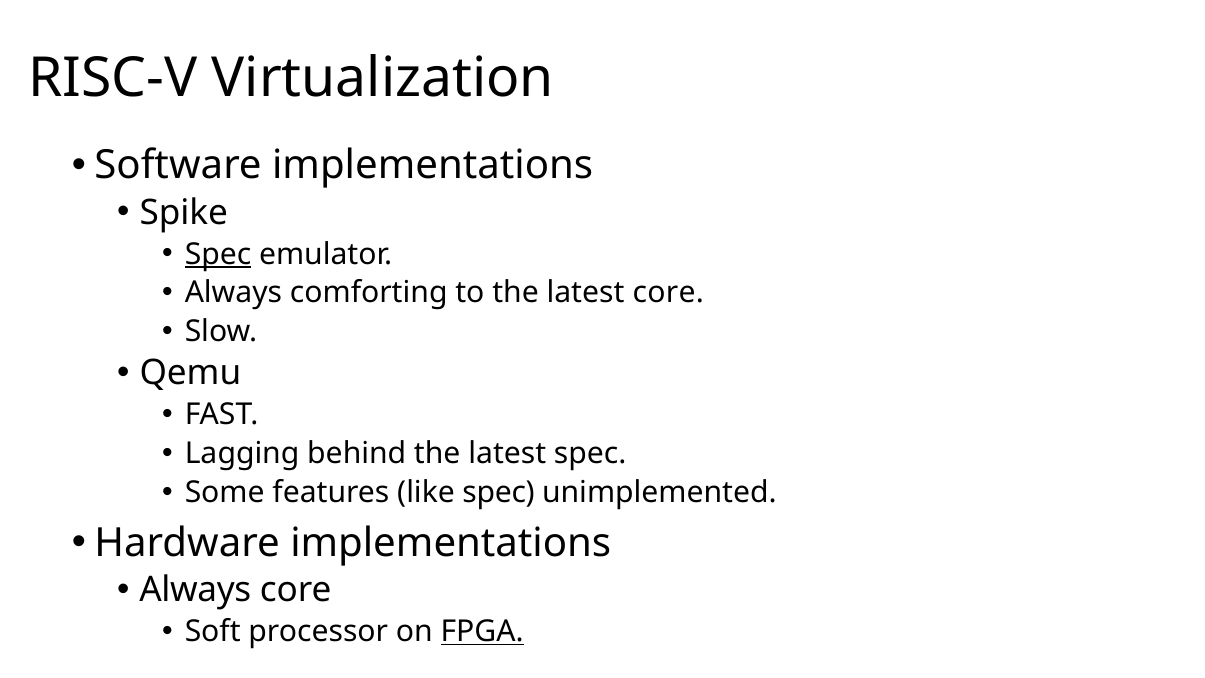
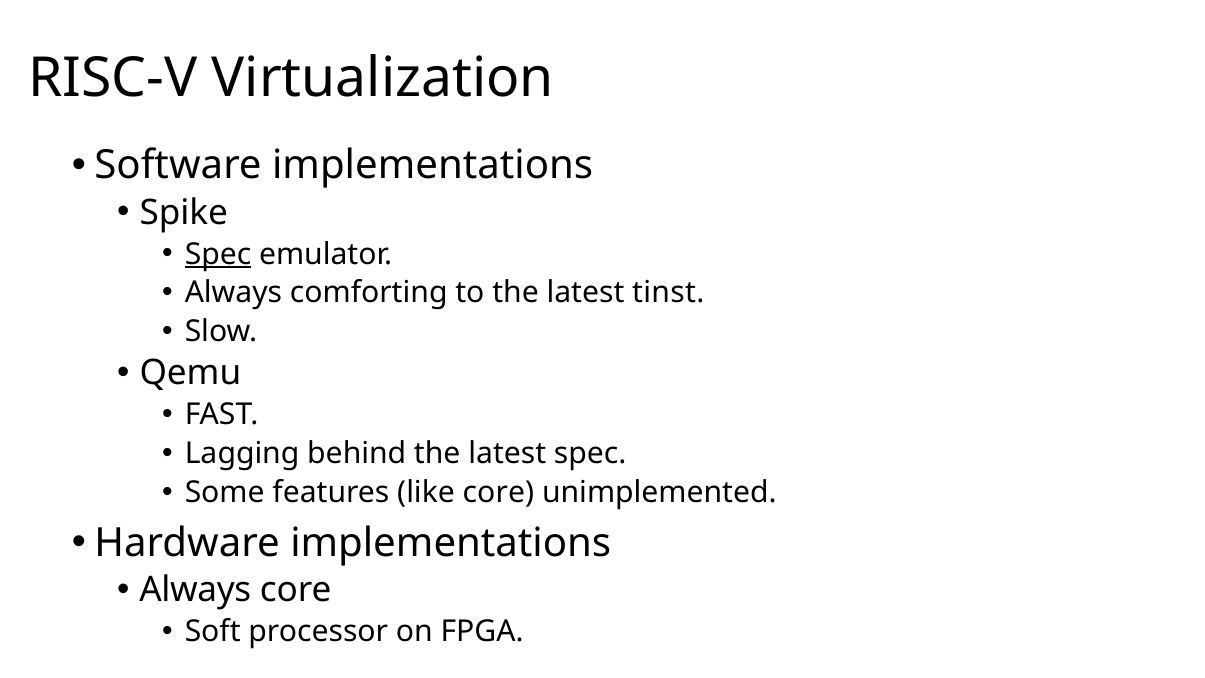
latest core: core -> tinst
like spec: spec -> core
FPGA underline: present -> none
